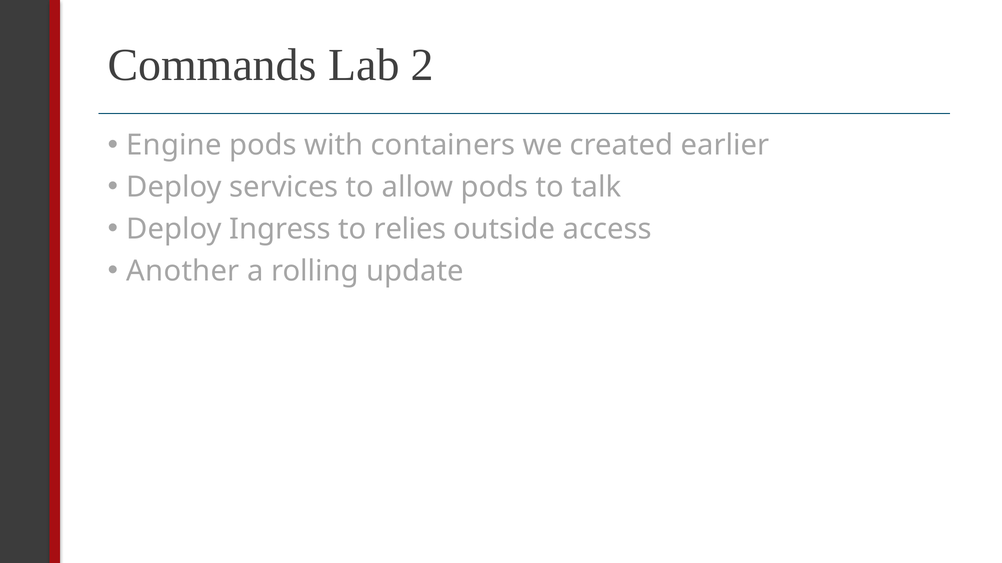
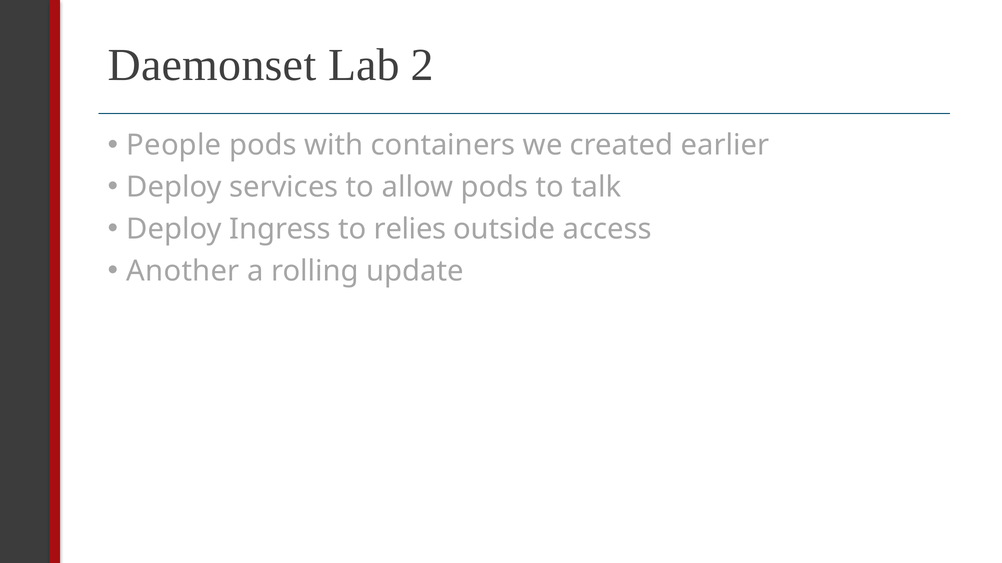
Commands: Commands -> Daemonset
Engine: Engine -> People
